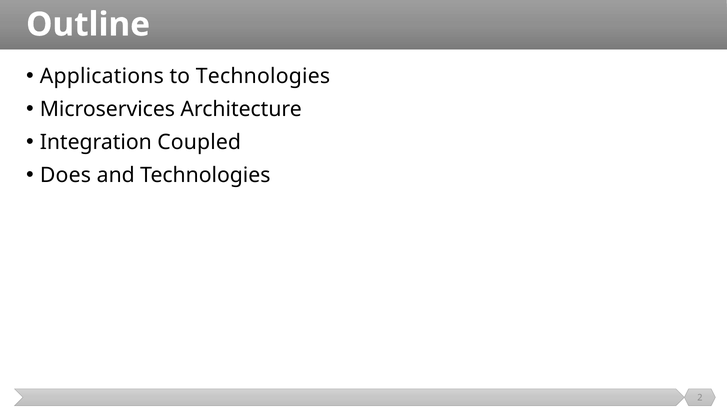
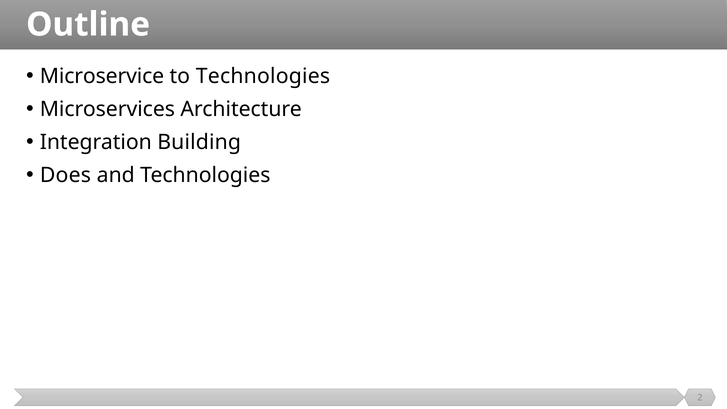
Applications: Applications -> Microservice
Coupled: Coupled -> Building
